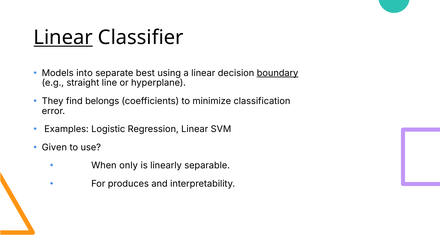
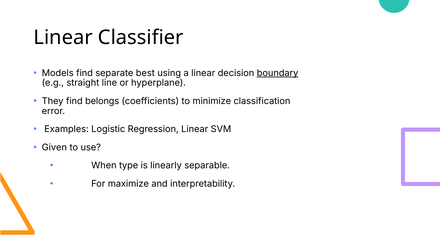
Linear at (63, 37) underline: present -> none
Models into: into -> find
only: only -> type
produces: produces -> maximize
